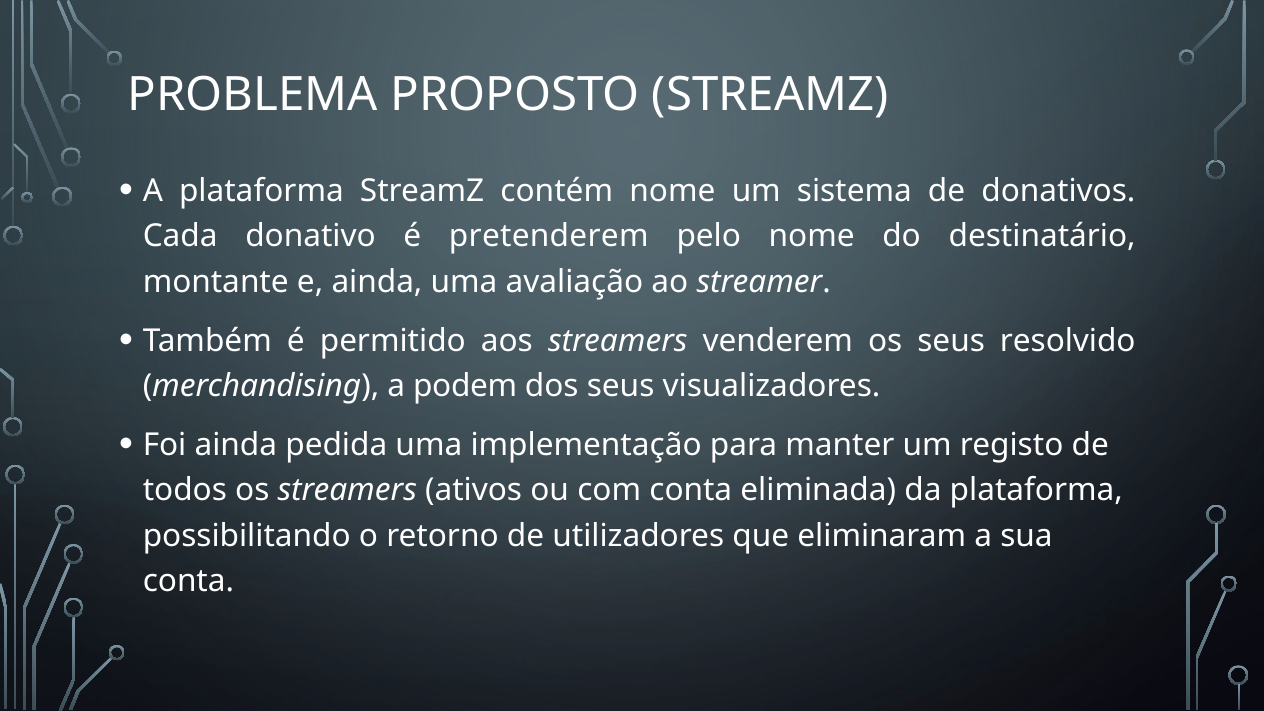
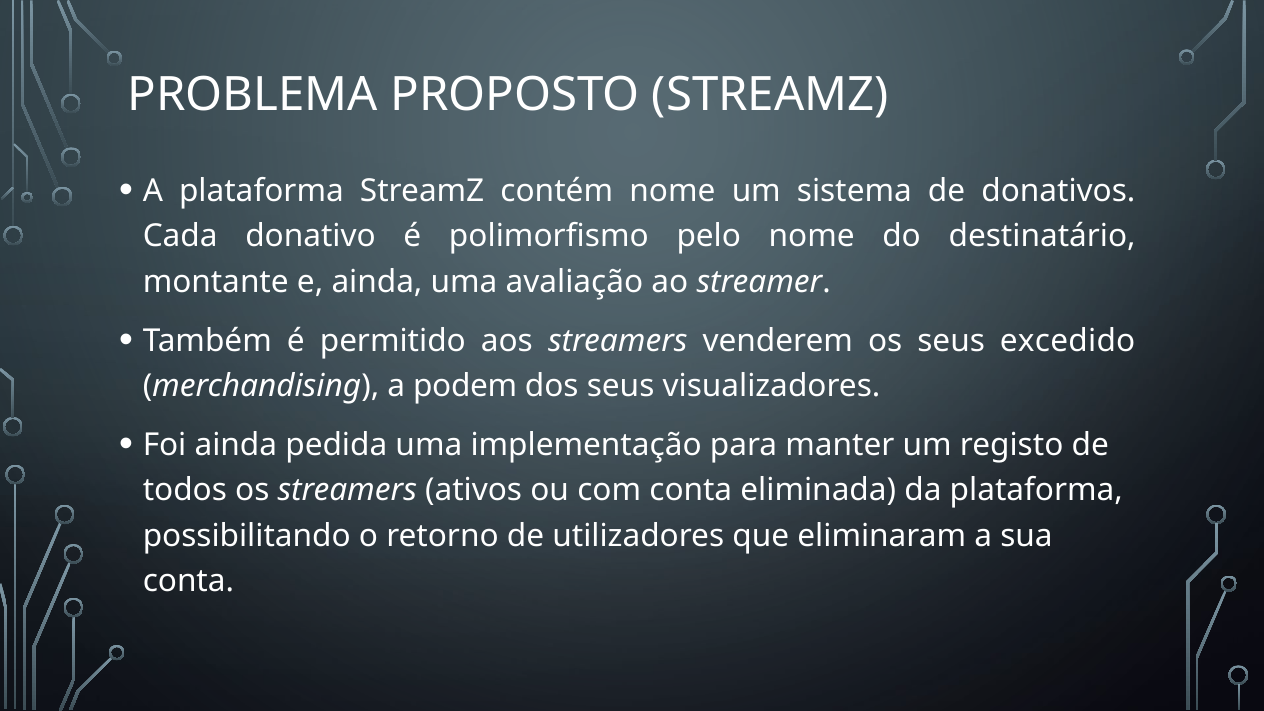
pretenderem: pretenderem -> polimorfismo
resolvido: resolvido -> excedido
